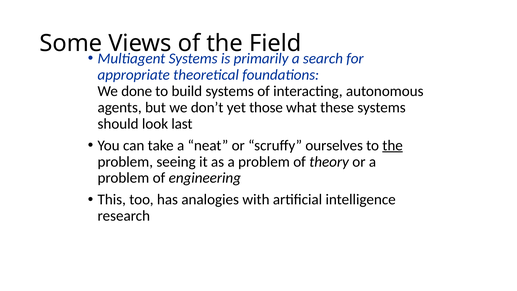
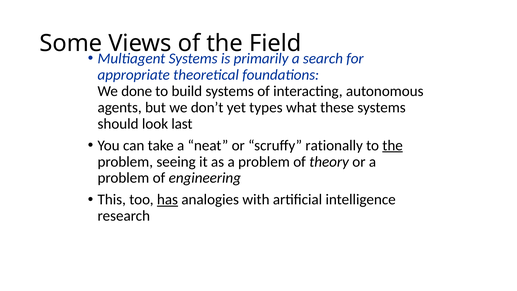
those: those -> types
ourselves: ourselves -> rationally
has underline: none -> present
